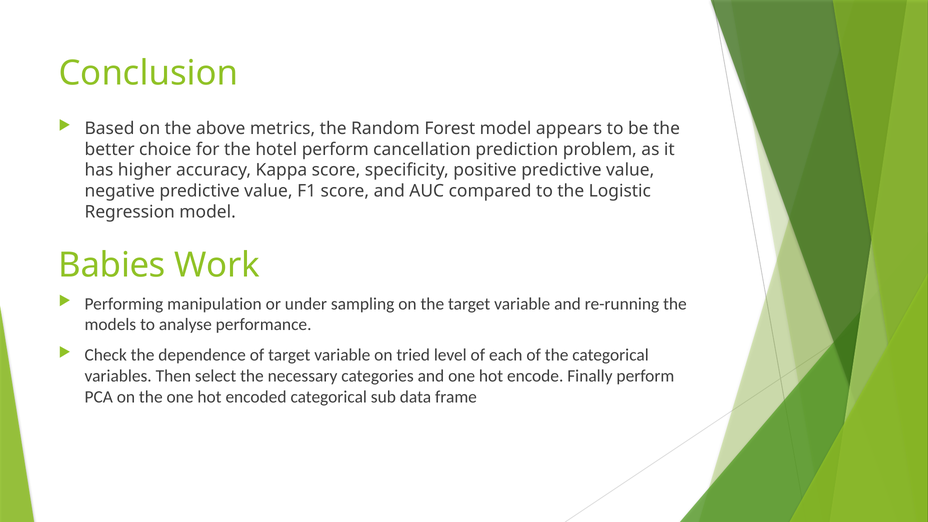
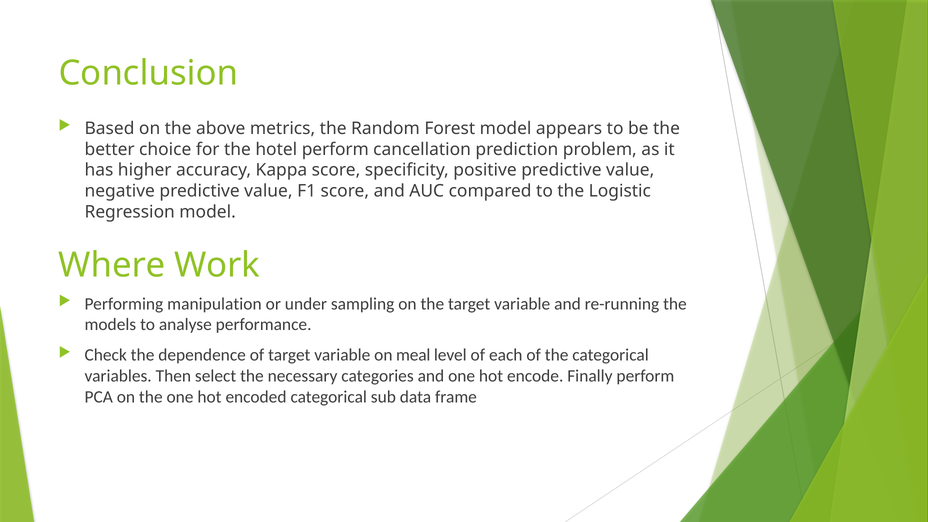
Babies: Babies -> Where
tried: tried -> meal
